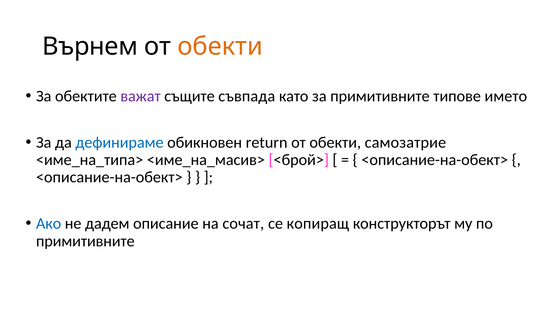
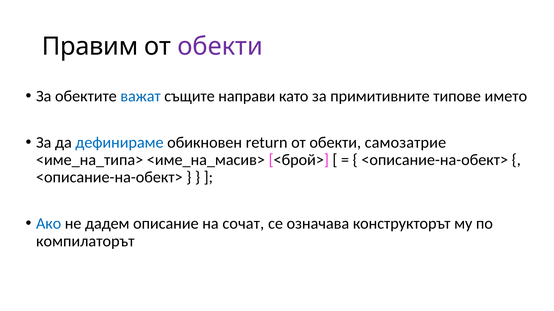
Върнем: Върнем -> Правим
обекти at (220, 47) colour: orange -> purple
важат colour: purple -> blue
съвпада: съвпада -> направи
копиращ: копиращ -> означава
примитивните at (85, 241): примитивните -> компилаторът
